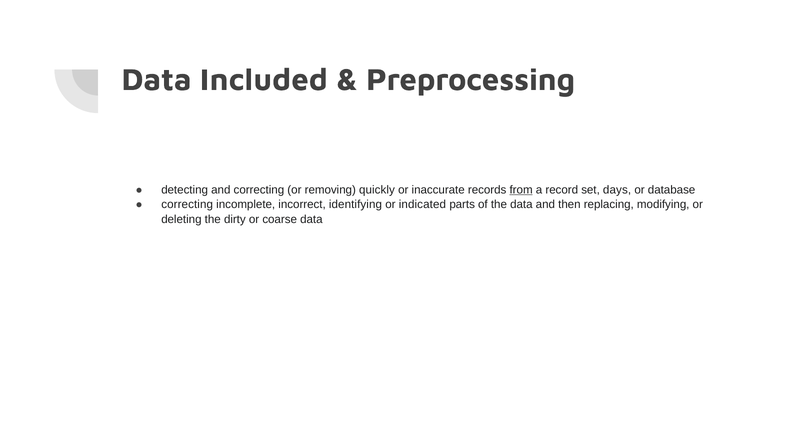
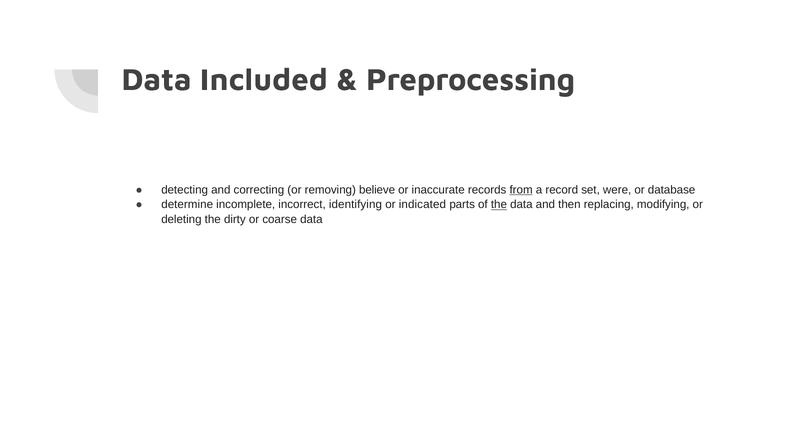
quickly: quickly -> believe
days: days -> were
correcting at (187, 205): correcting -> determine
the at (499, 205) underline: none -> present
